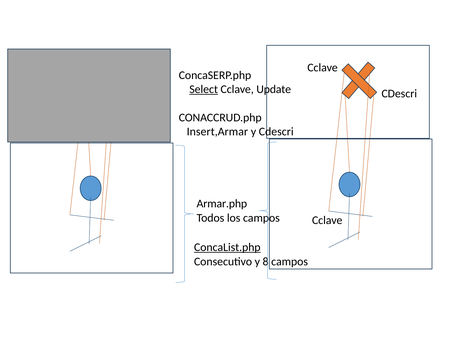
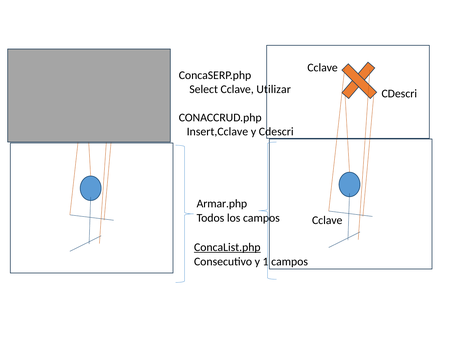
Select underline: present -> none
Update: Update -> Utilizar
Insert,Armar: Insert,Armar -> Insert,Cclave
8: 8 -> 1
